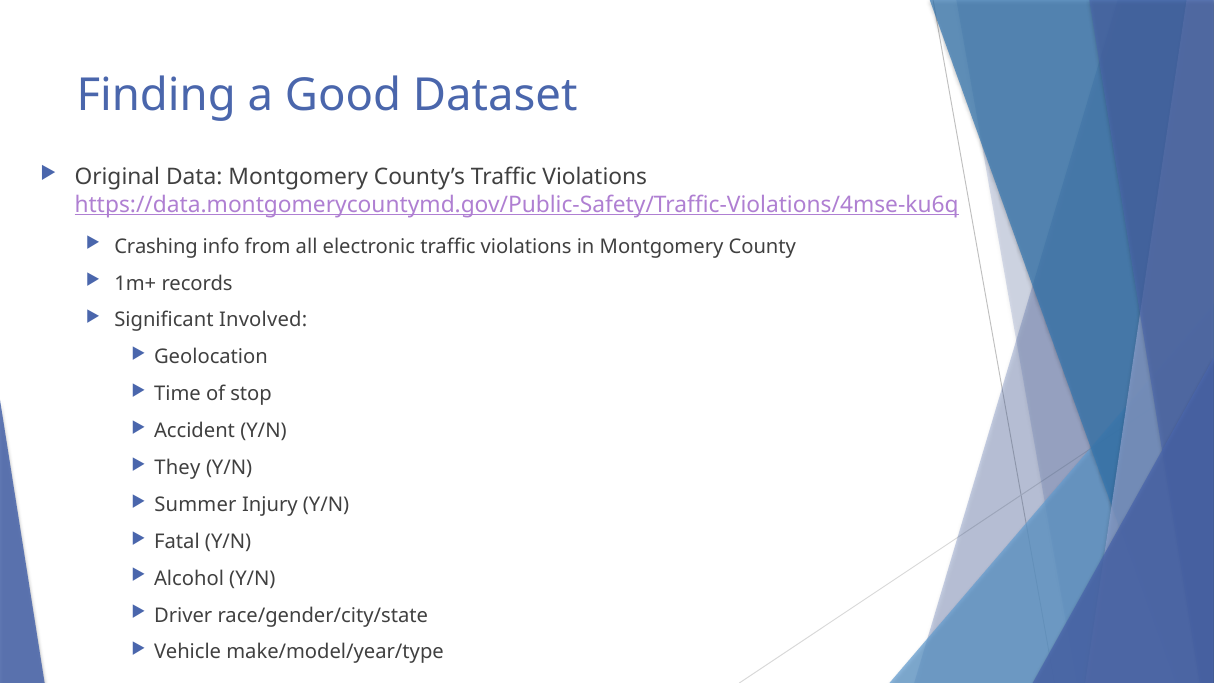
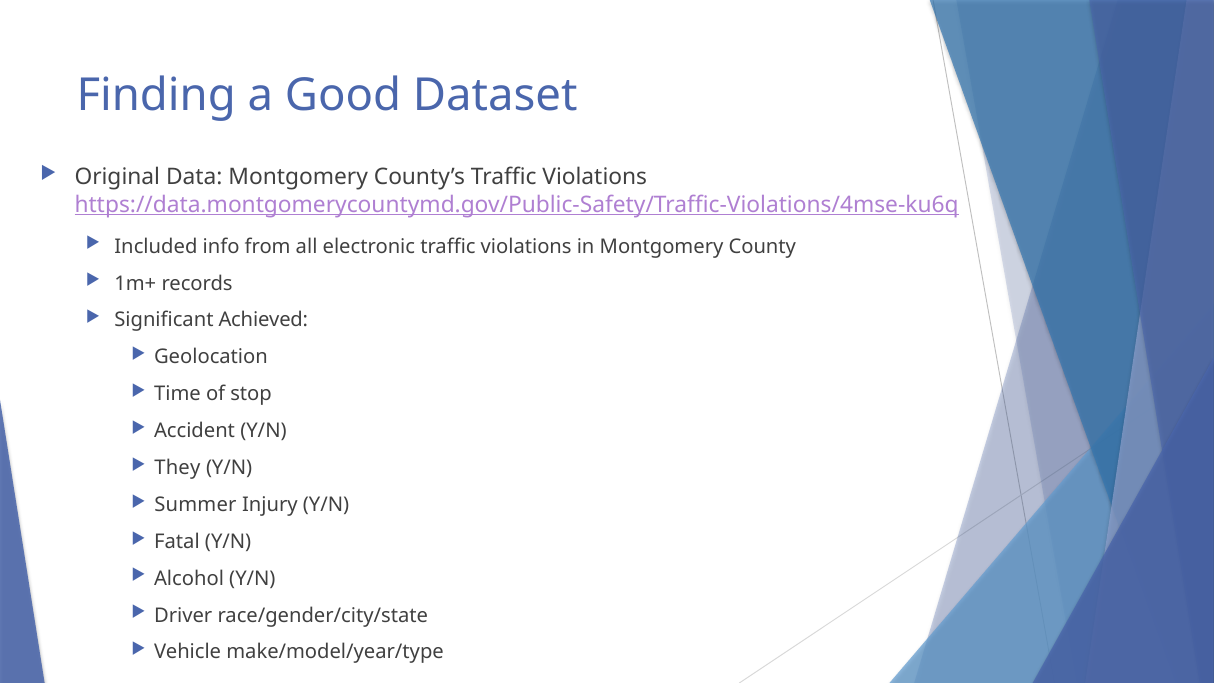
Crashing: Crashing -> Included
Involved: Involved -> Achieved
